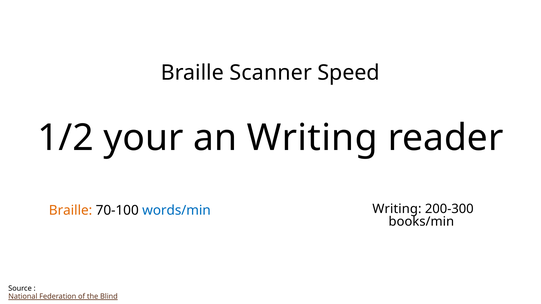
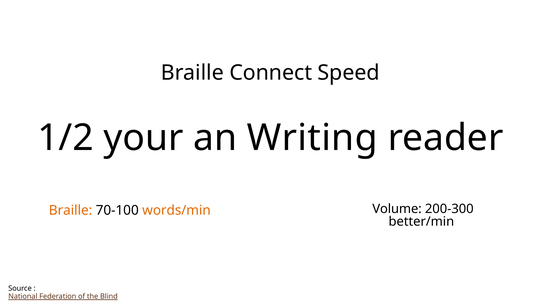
Scanner: Scanner -> Connect
Writing at (397, 209): Writing -> Volume
words/min colour: blue -> orange
books/min: books/min -> better/min
